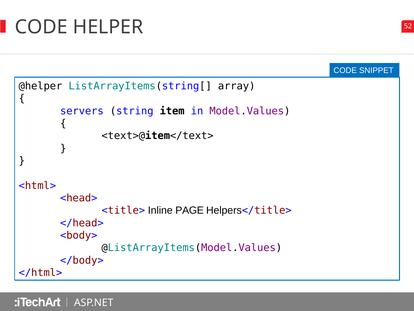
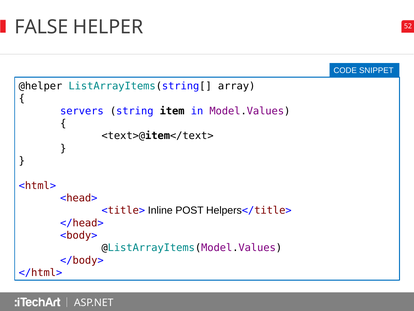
CODE at (41, 27): CODE -> FALSE
PAGE: PAGE -> POST
